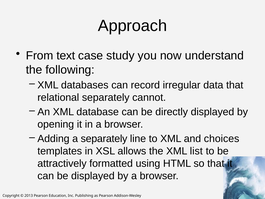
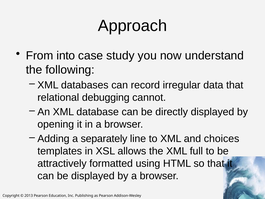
text: text -> into
relational separately: separately -> debugging
list: list -> full
